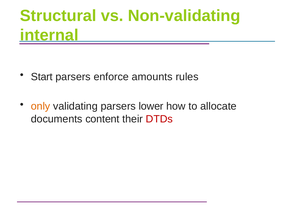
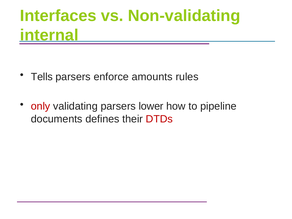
Structural: Structural -> Interfaces
Start: Start -> Tells
only colour: orange -> red
allocate: allocate -> pipeline
content: content -> defines
